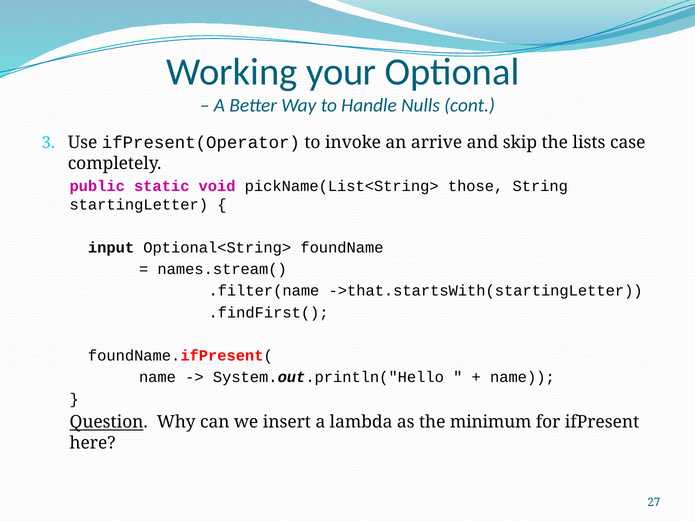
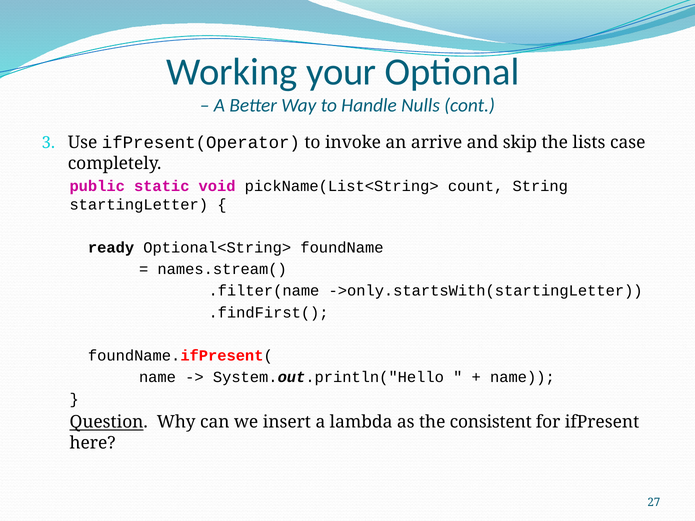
those: those -> count
input: input -> ready
->that.startsWith(startingLetter: ->that.startsWith(startingLetter -> ->only.startsWith(startingLetter
minimum: minimum -> consistent
